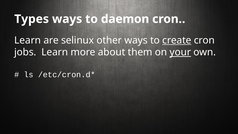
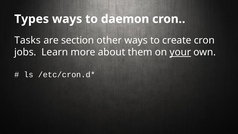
Learn at (28, 40): Learn -> Tasks
selinux: selinux -> section
create underline: present -> none
